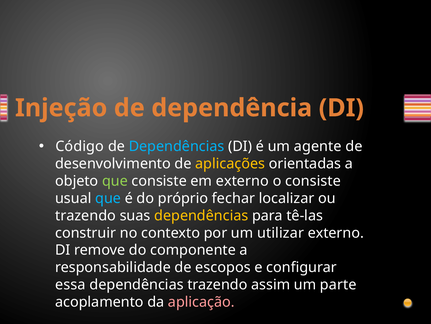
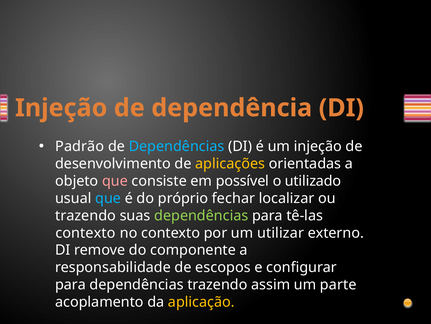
Código: Código -> Padrão
um agente: agente -> injeção
que at (115, 181) colour: light green -> pink
em externo: externo -> possível
o consiste: consiste -> utilizado
dependências at (201, 215) colour: yellow -> light green
construir at (86, 232): construir -> contexto
essa at (70, 284): essa -> para
aplicação colour: pink -> yellow
